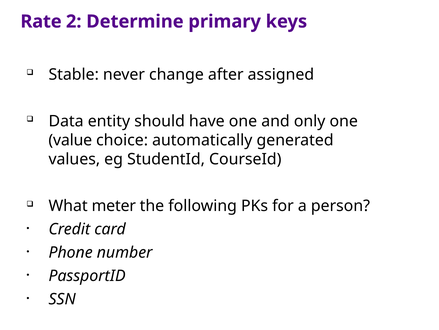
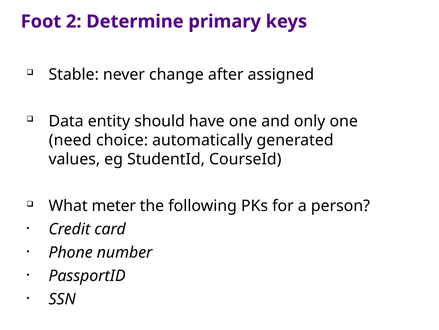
Rate: Rate -> Foot
value: value -> need
